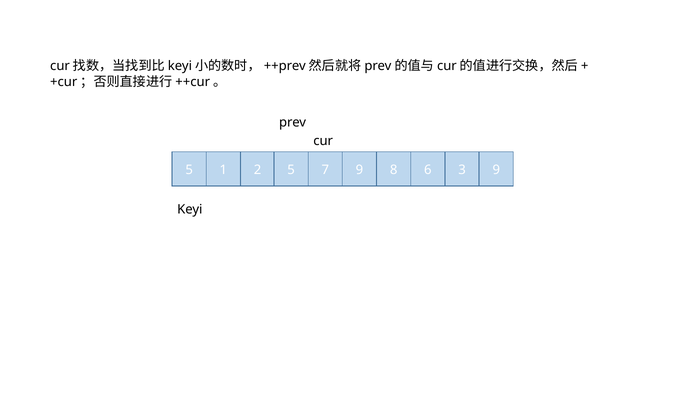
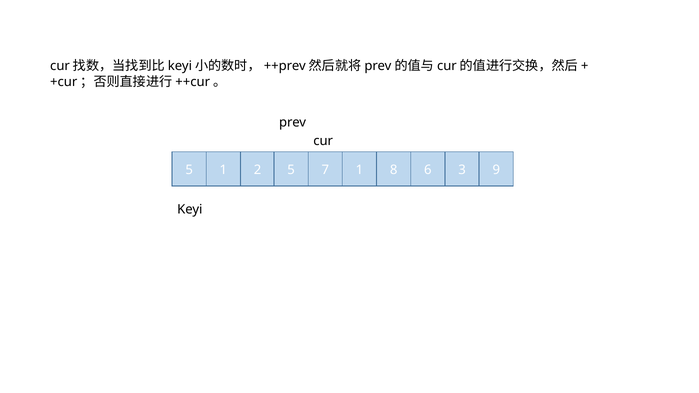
7 9: 9 -> 1
